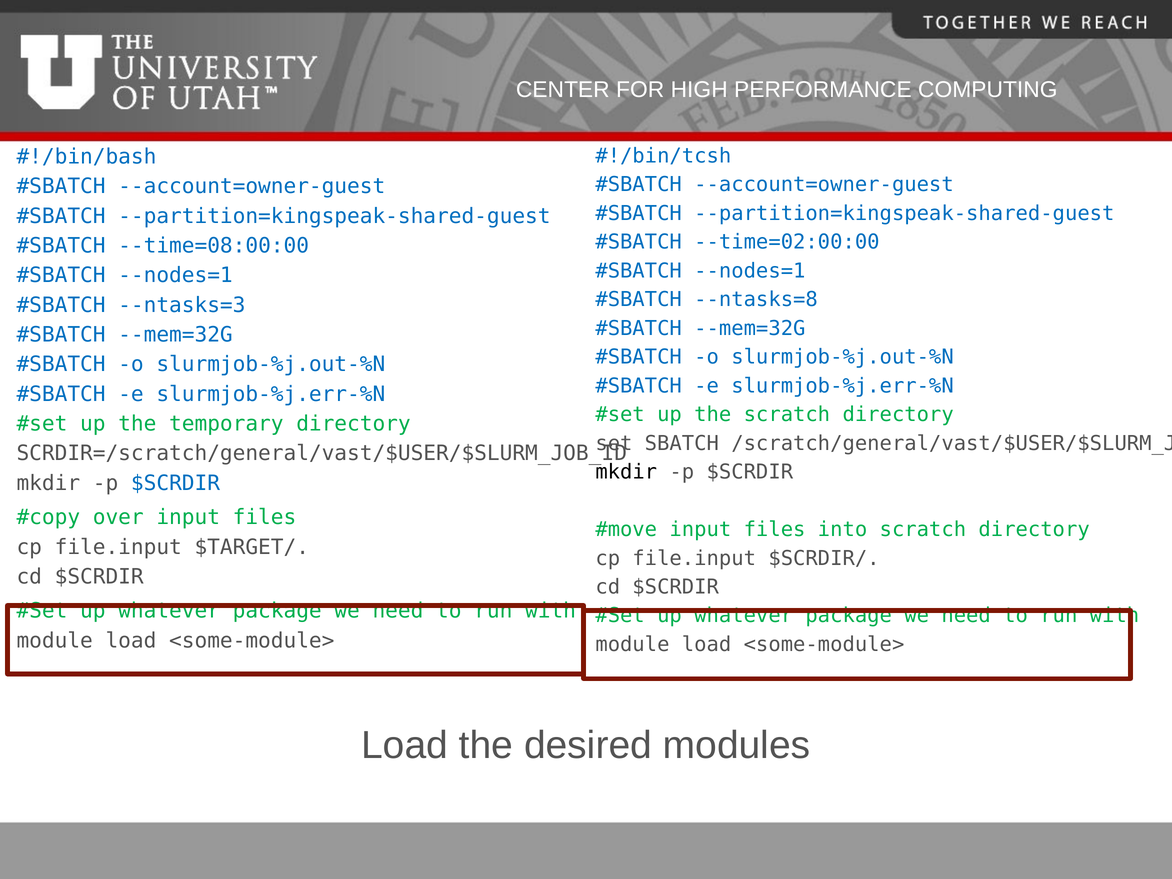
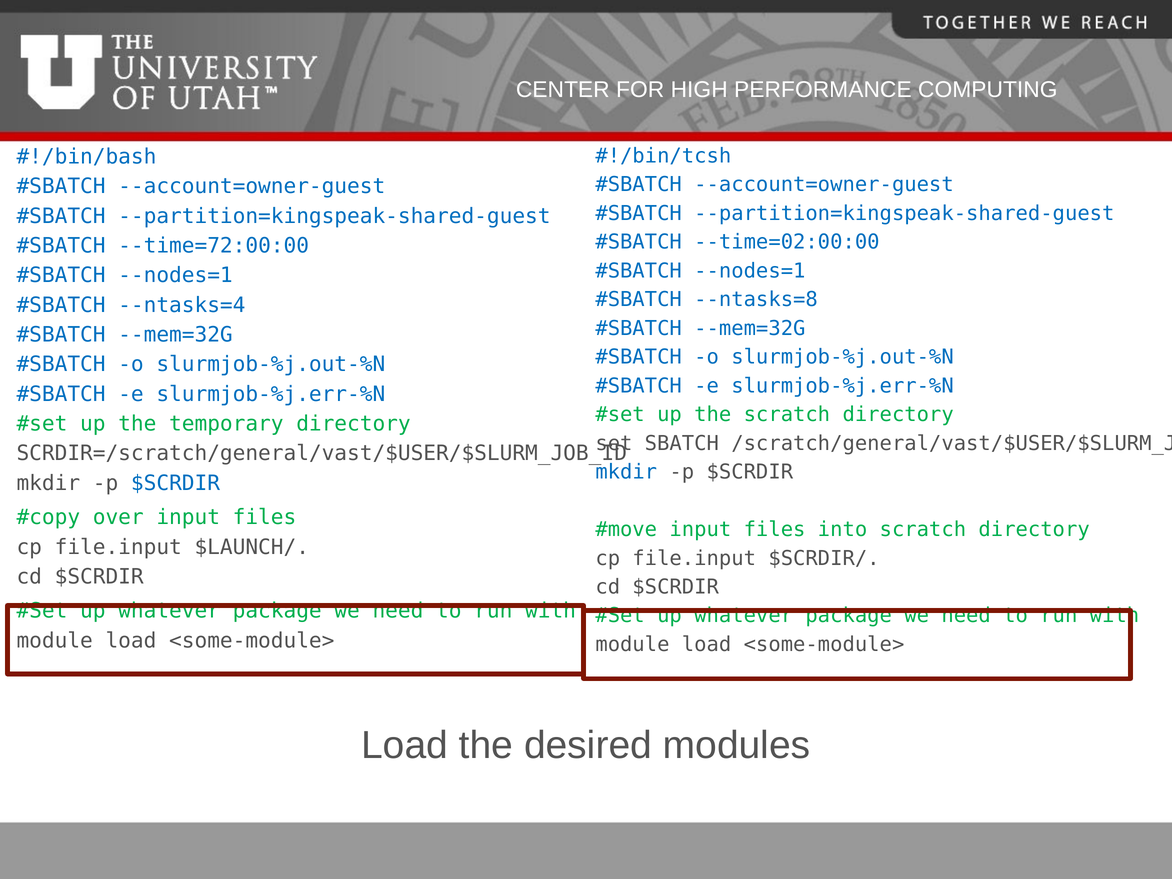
--time=08:00:00: --time=08:00:00 -> --time=72:00:00
--ntasks=3: --ntasks=3 -> --ntasks=4
mkdir at (626, 472) colour: black -> blue
$TARGET/: $TARGET/ -> $LAUNCH/
